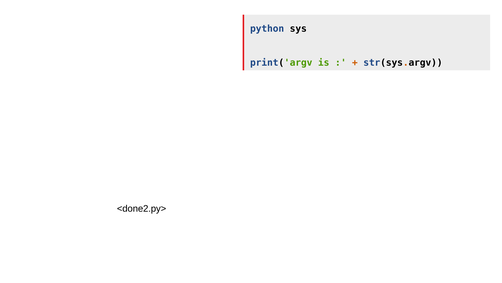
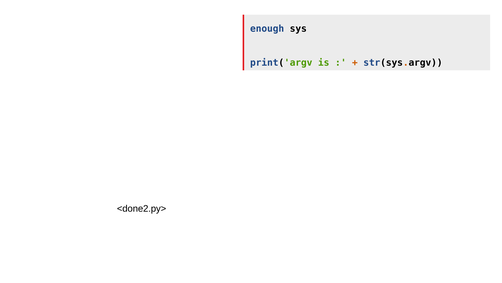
python: python -> enough
